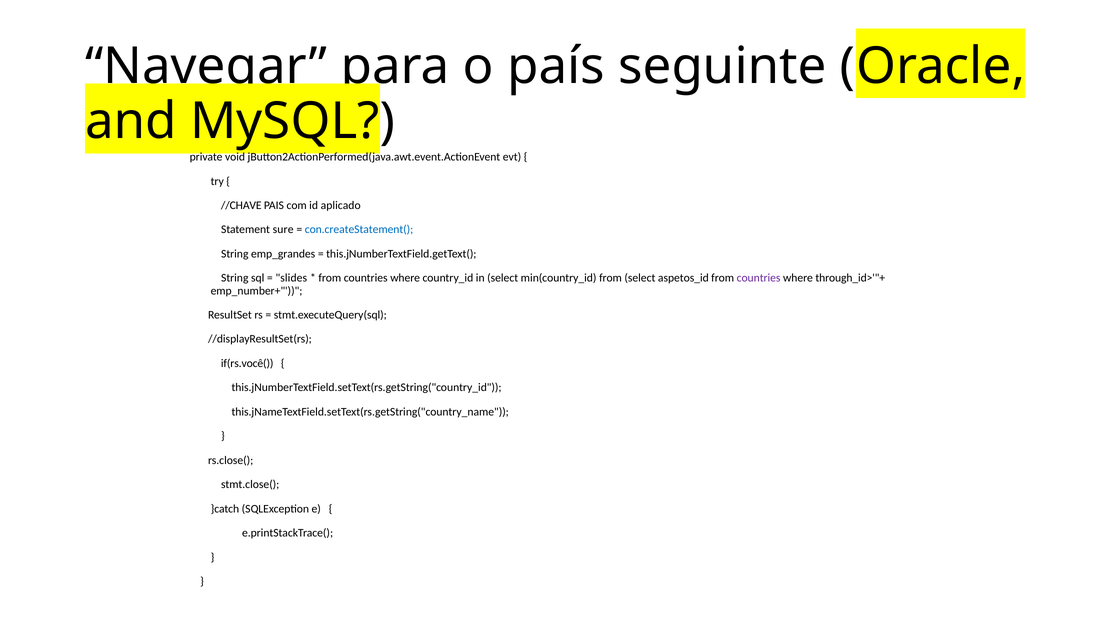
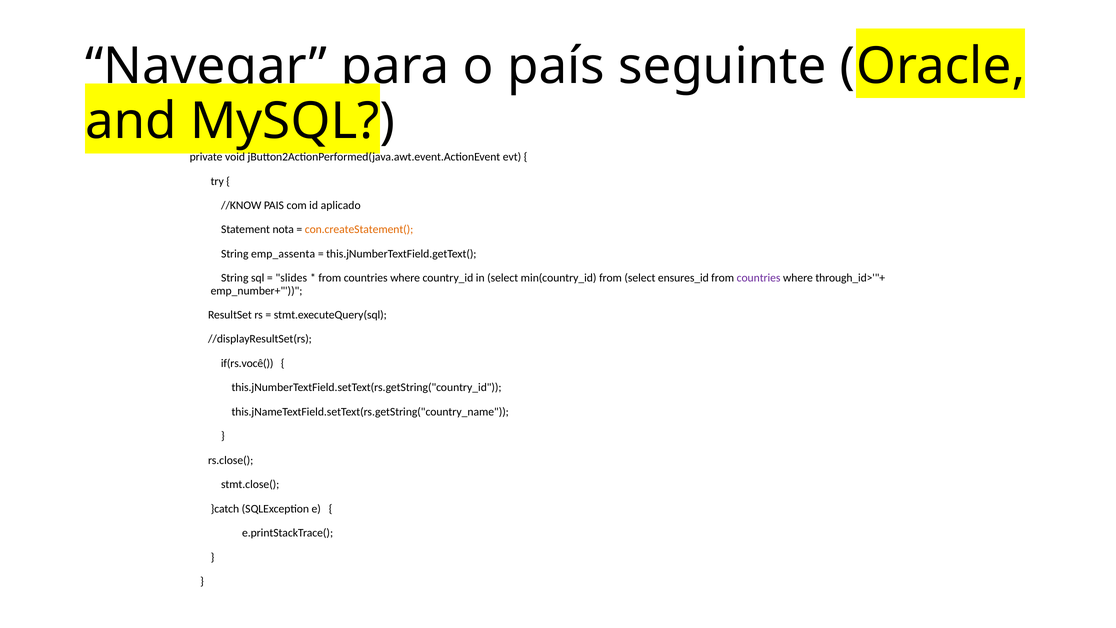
//CHAVE: //CHAVE -> //KNOW
sure: sure -> nota
con.createStatement( colour: blue -> orange
emp_grandes: emp_grandes -> emp_assenta
aspetos_id: aspetos_id -> ensures_id
